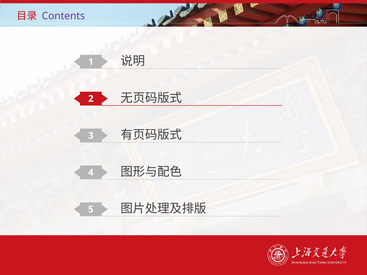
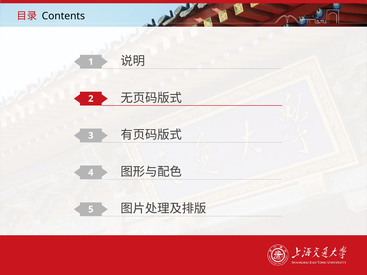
Contents colour: purple -> black
